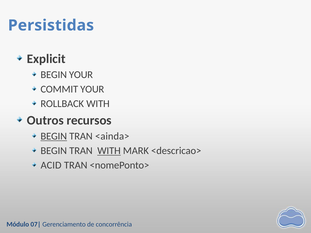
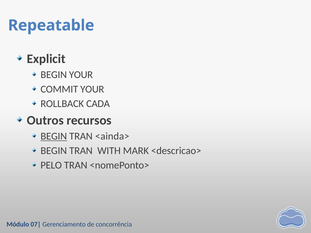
Persistidas: Persistidas -> Repeatable
ROLLBACK WITH: WITH -> CADA
WITH at (109, 151) underline: present -> none
ACID: ACID -> PELO
